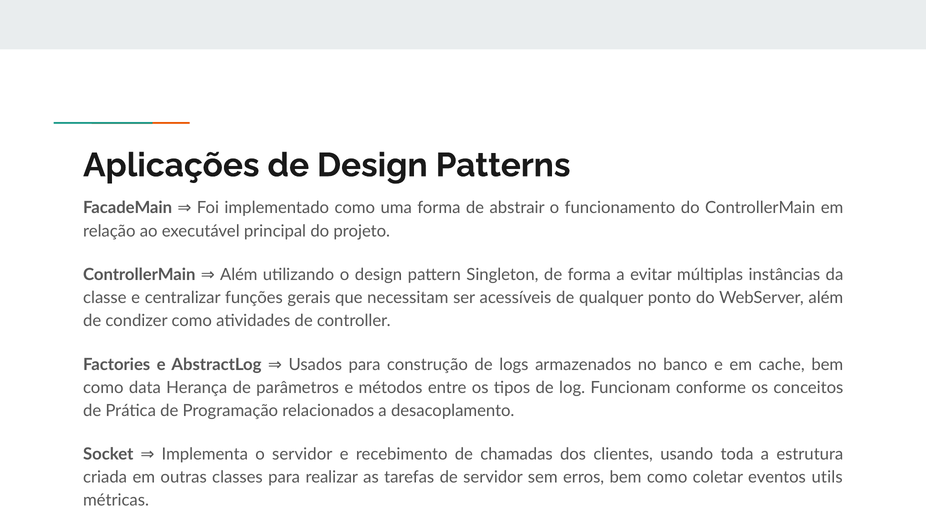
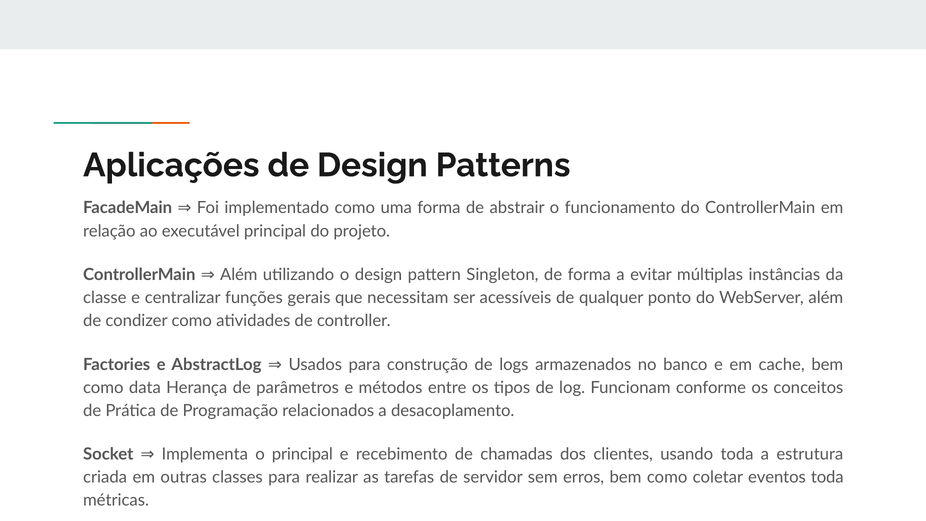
o servidor: servidor -> principal
eventos utils: utils -> toda
